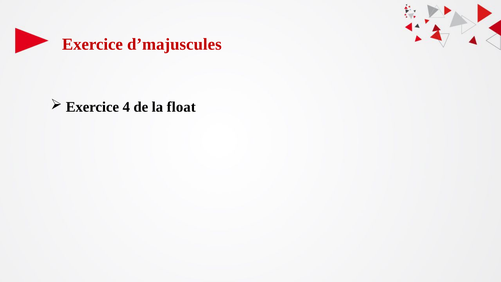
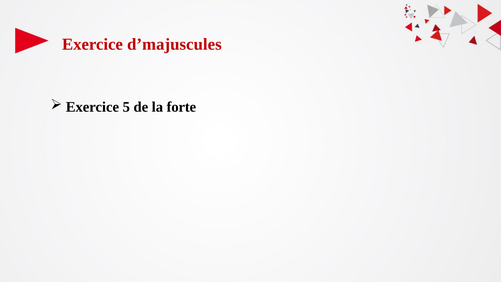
4: 4 -> 5
float: float -> forte
